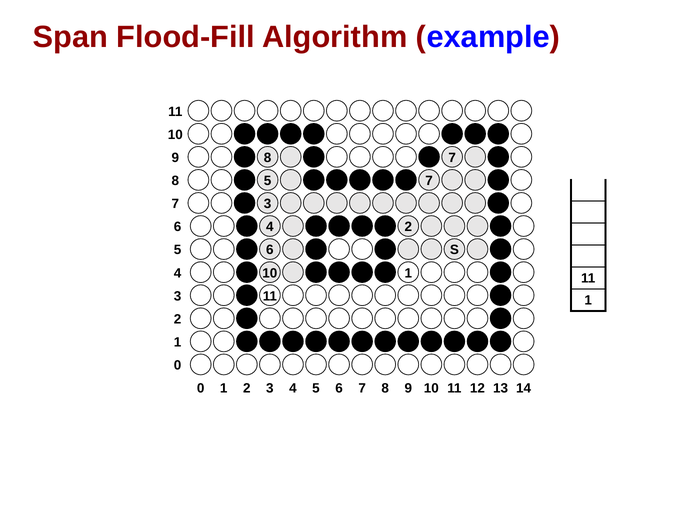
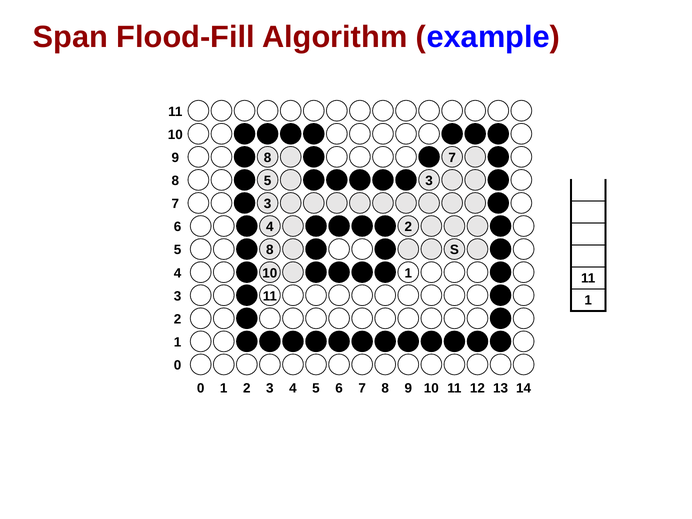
5 7: 7 -> 3
6 at (270, 250): 6 -> 8
